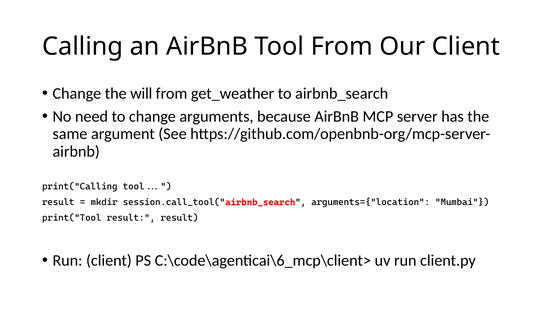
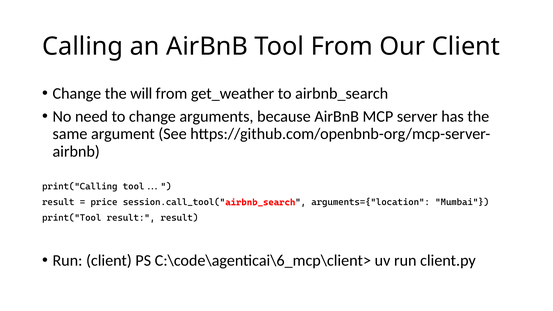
mkdir: mkdir -> price
